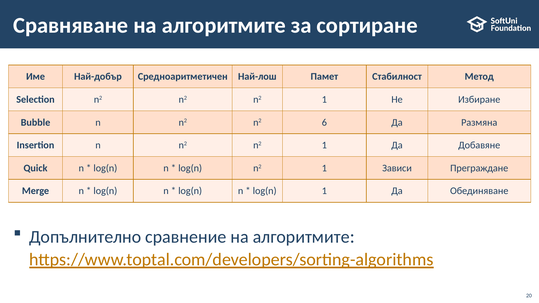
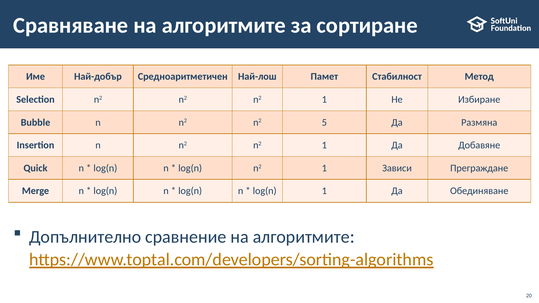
6: 6 -> 5
